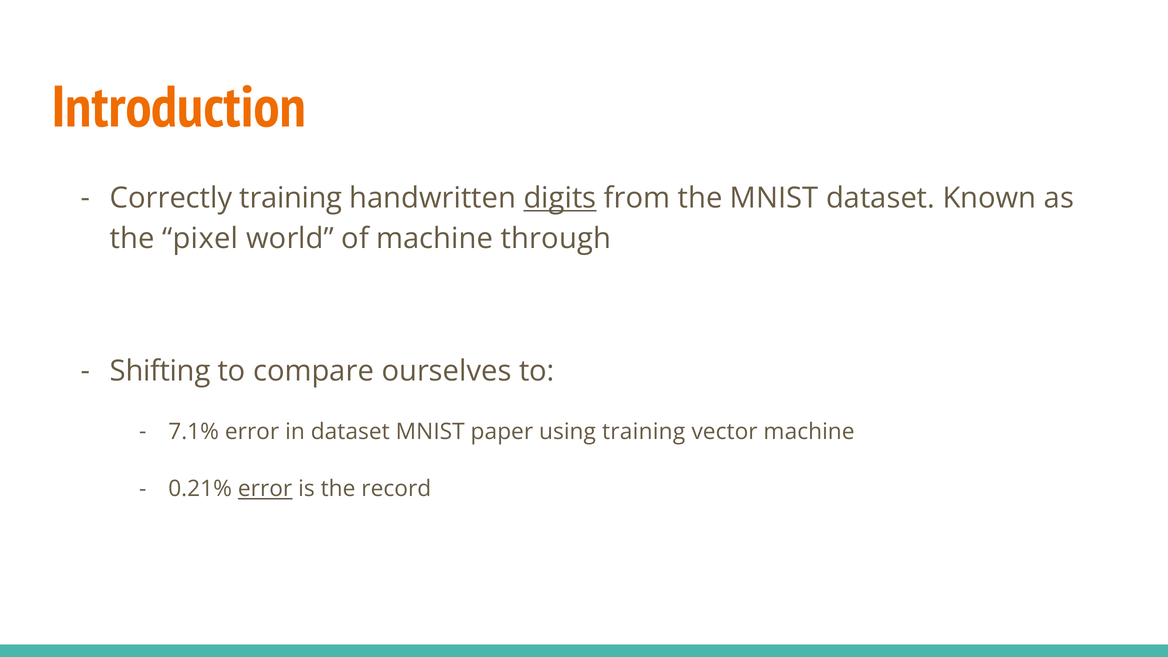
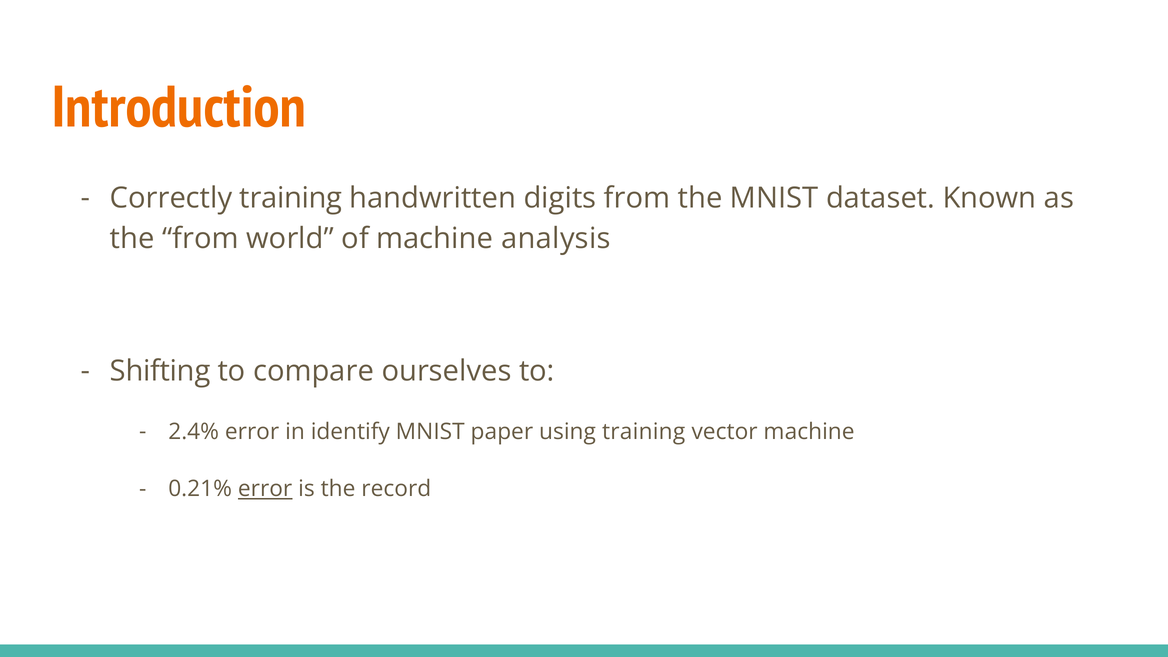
digits underline: present -> none
the pixel: pixel -> from
through: through -> analysis
7.1%: 7.1% -> 2.4%
in dataset: dataset -> identify
